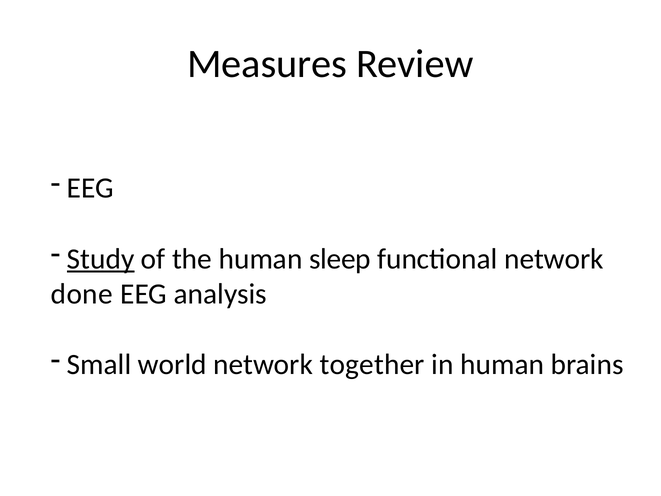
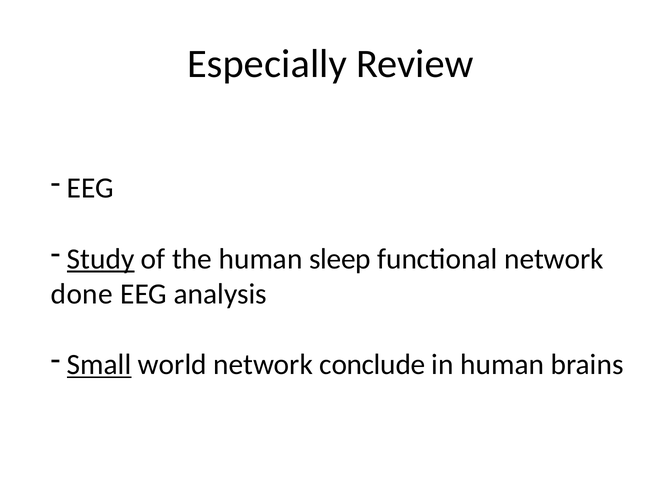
Measures: Measures -> Especially
Small underline: none -> present
together: together -> conclude
